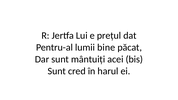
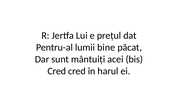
Sunt at (57, 71): Sunt -> Cred
